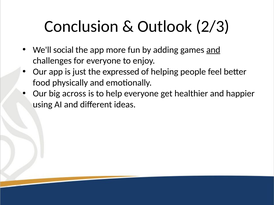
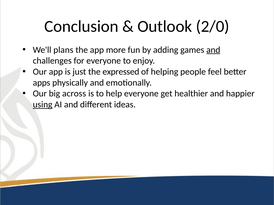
2/3: 2/3 -> 2/0
social: social -> plans
food: food -> apps
using underline: none -> present
